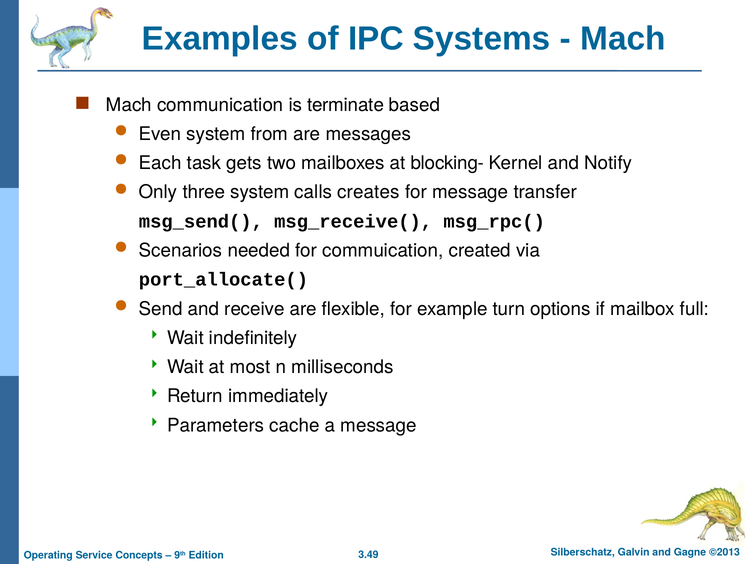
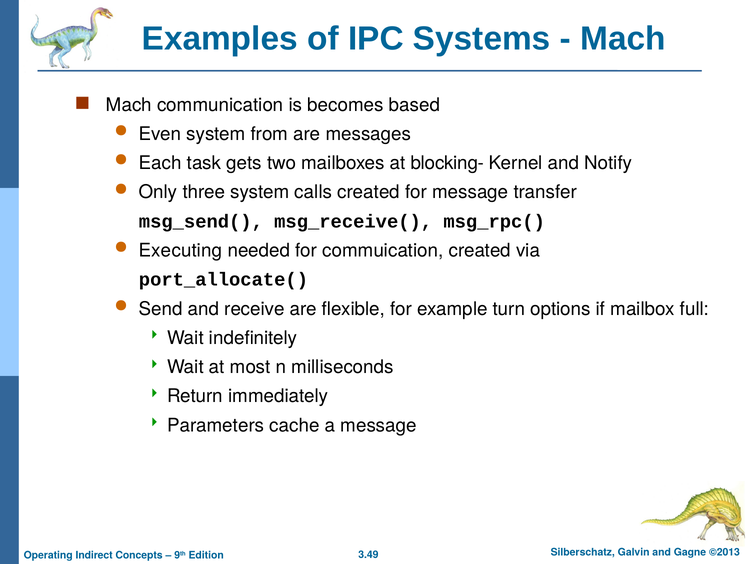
terminate: terminate -> becomes
calls creates: creates -> created
Scenarios: Scenarios -> Executing
Service: Service -> Indirect
